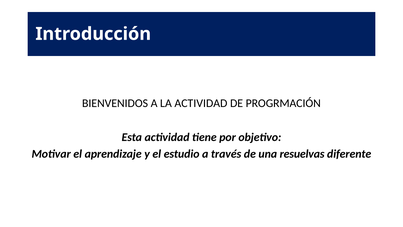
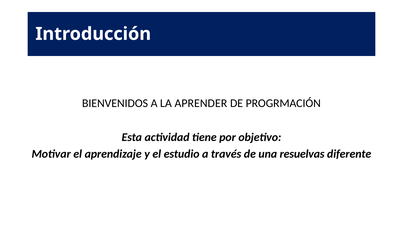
LA ACTIVIDAD: ACTIVIDAD -> APRENDER
